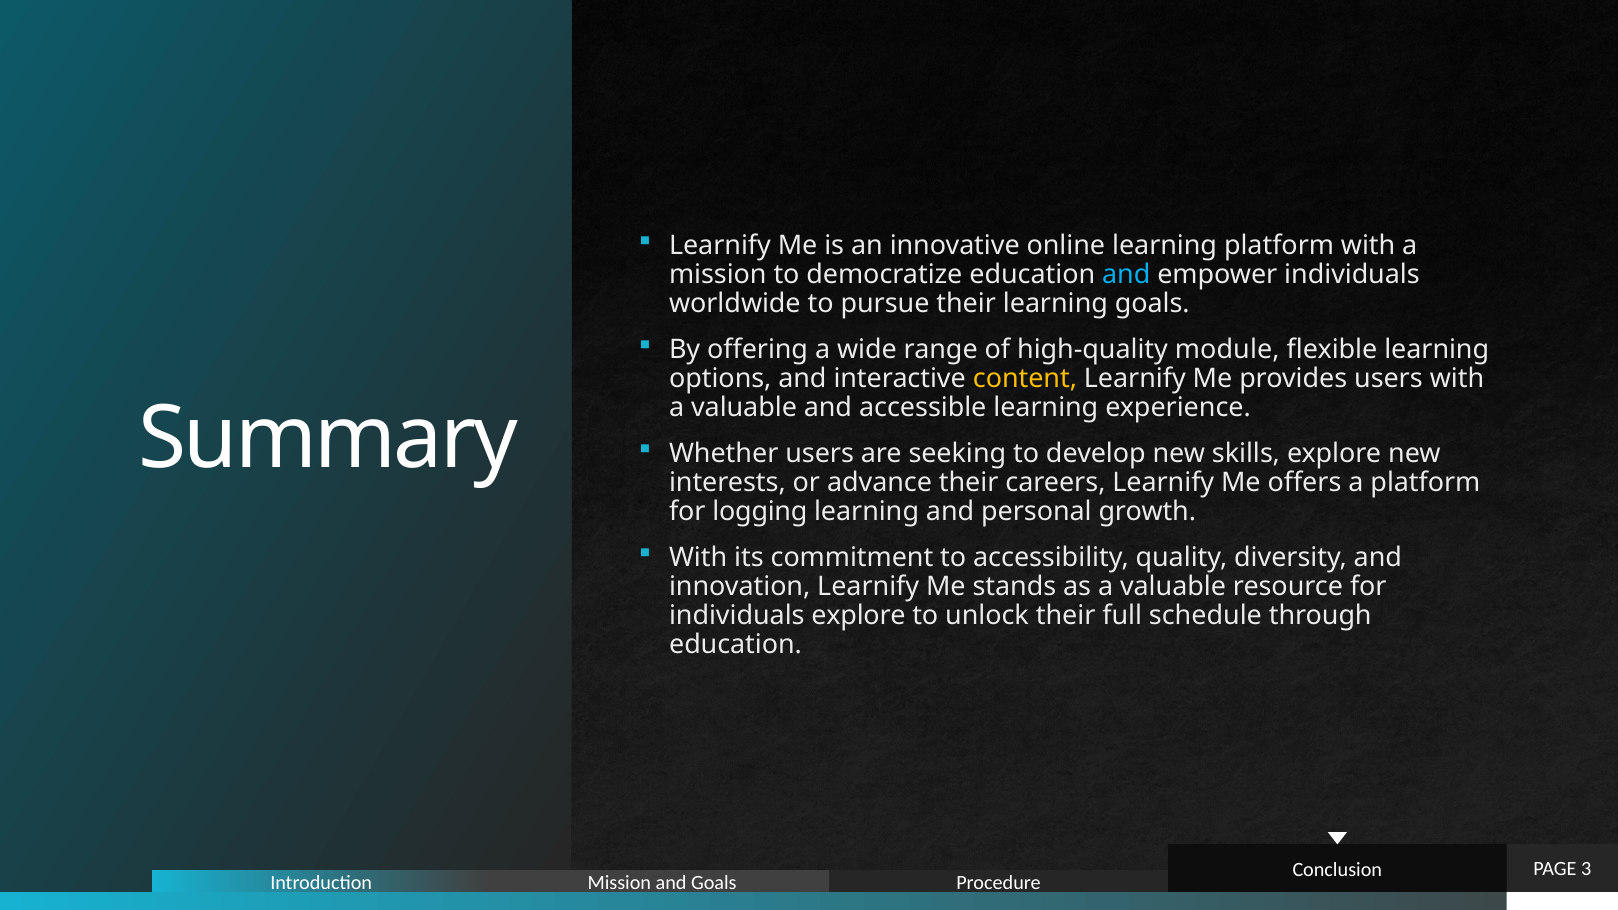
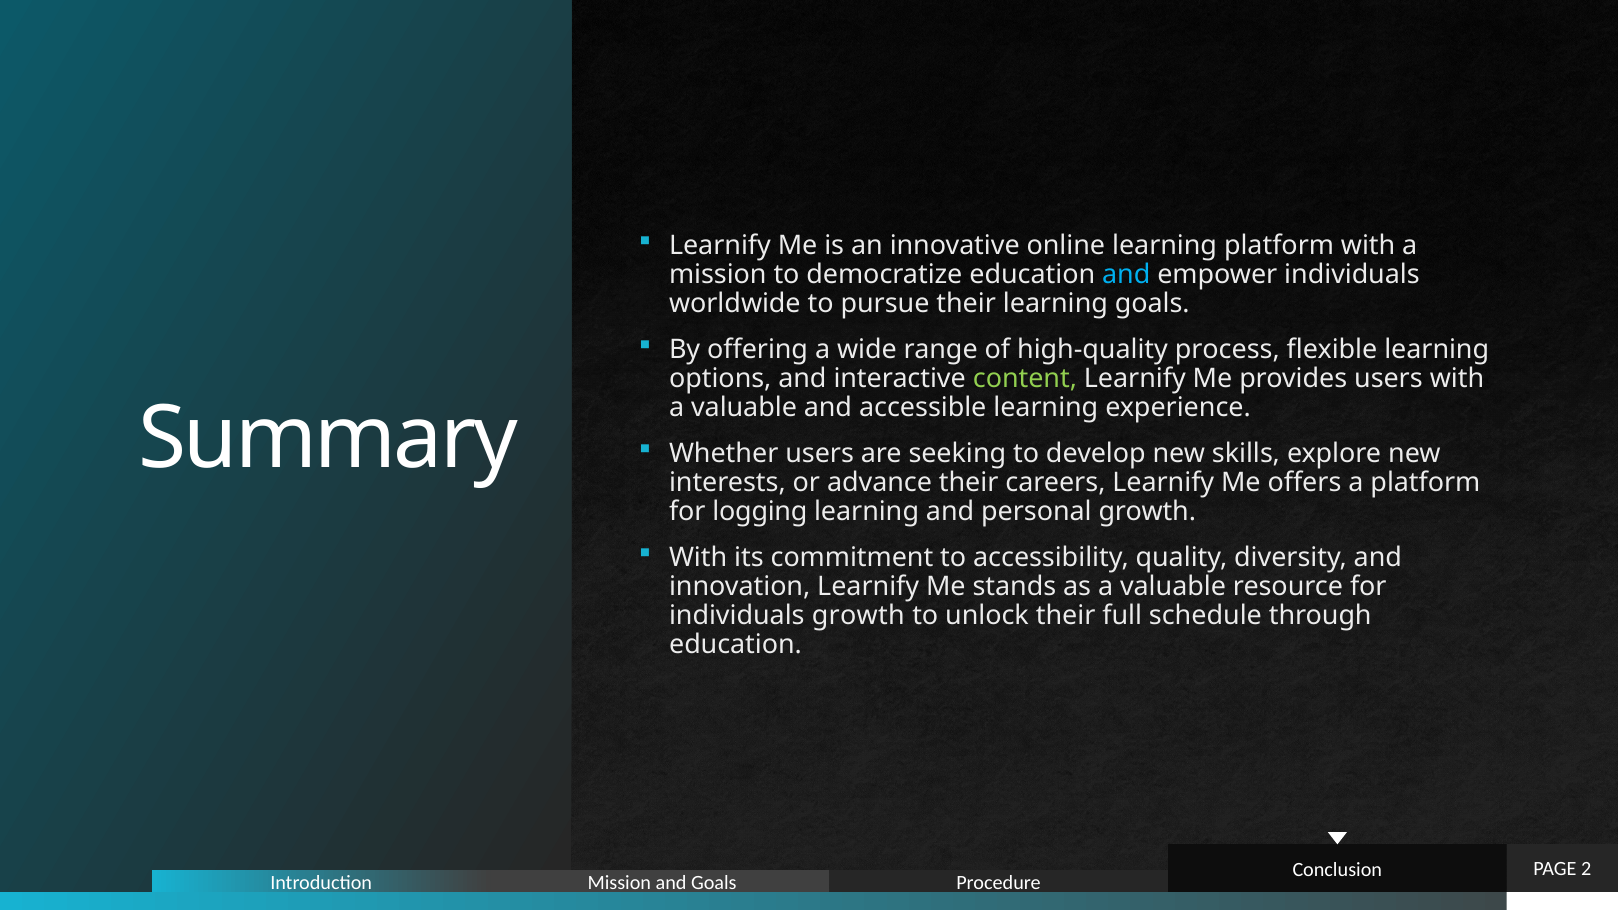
module: module -> process
content colour: yellow -> light green
individuals explore: explore -> growth
3: 3 -> 2
